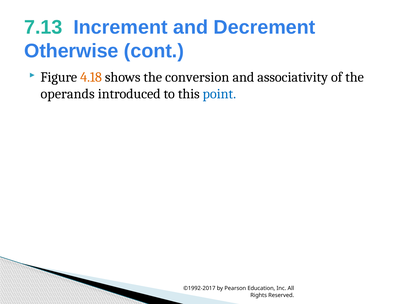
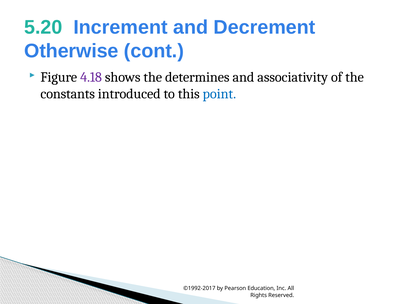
7.13: 7.13 -> 5.20
4.18 colour: orange -> purple
conversion: conversion -> determines
operands: operands -> constants
